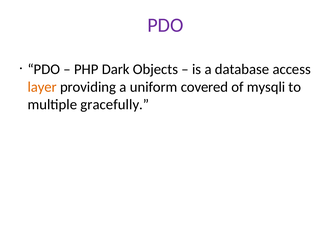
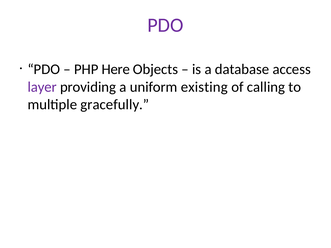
Dark: Dark -> Here
layer colour: orange -> purple
covered: covered -> existing
mysqli: mysqli -> calling
